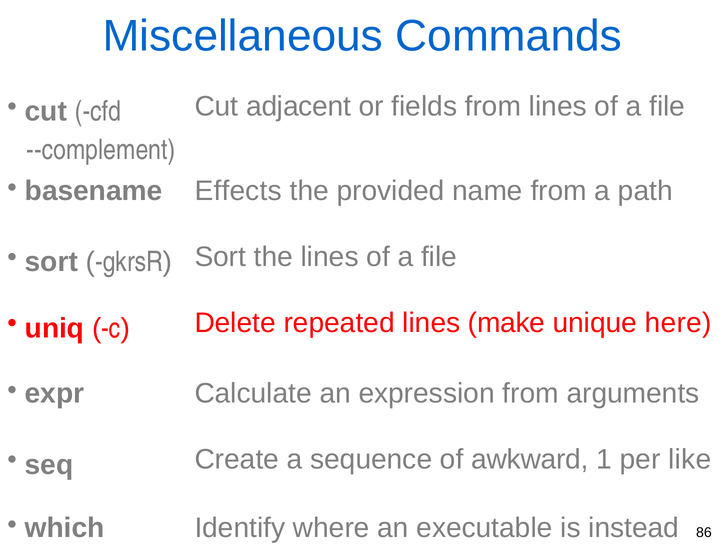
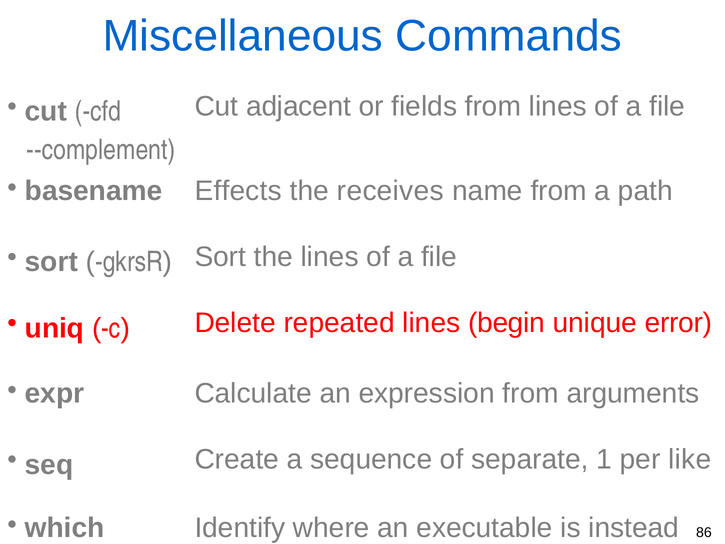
provided: provided -> receives
make: make -> begin
here: here -> error
awkward: awkward -> separate
